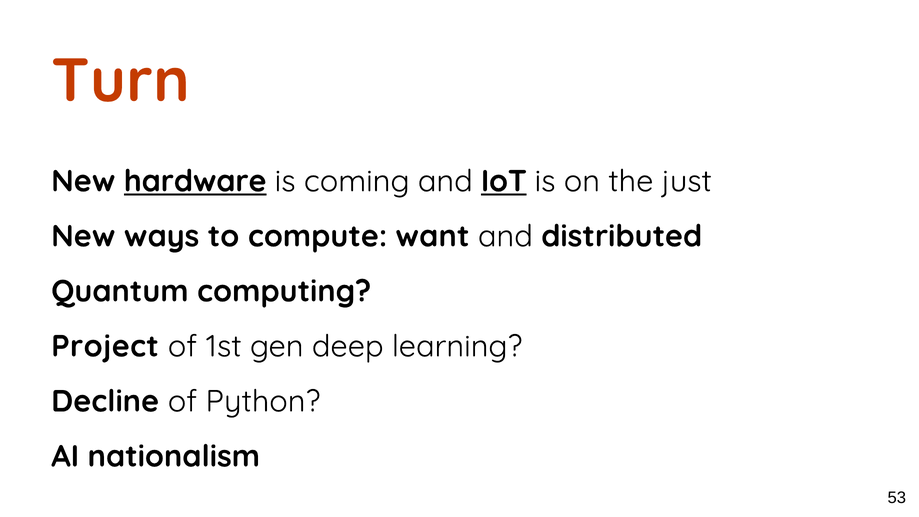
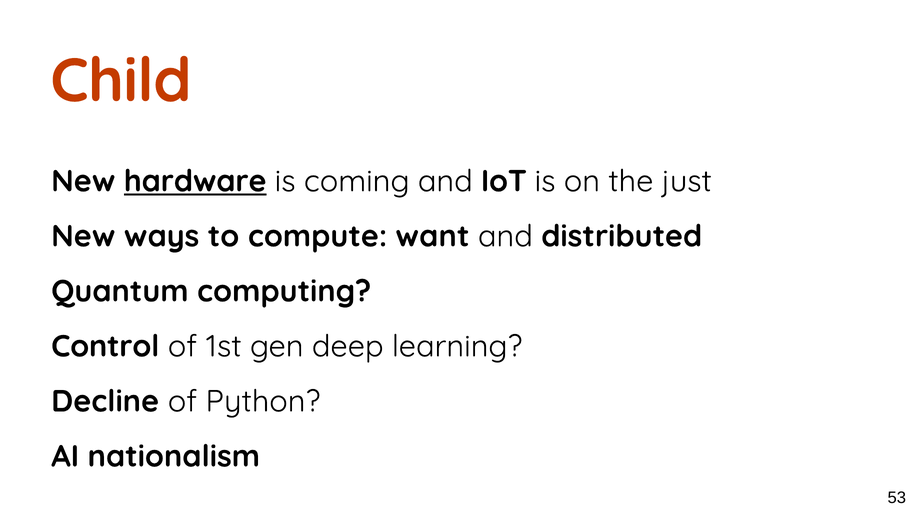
Turn: Turn -> Child
IoT underline: present -> none
Project: Project -> Control
